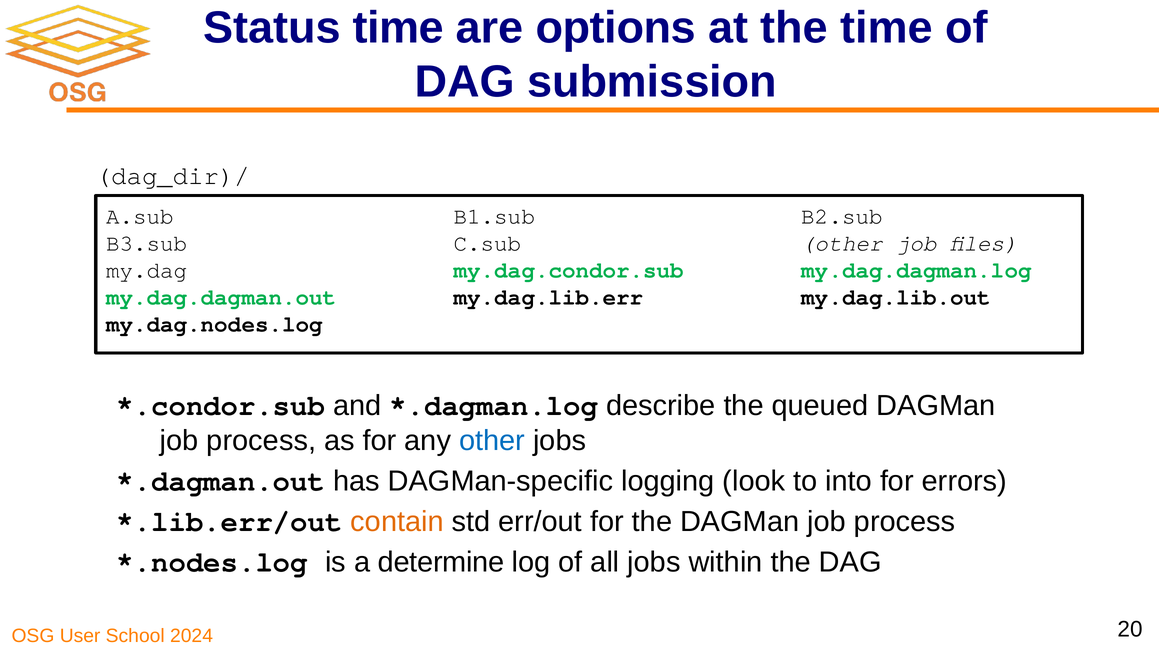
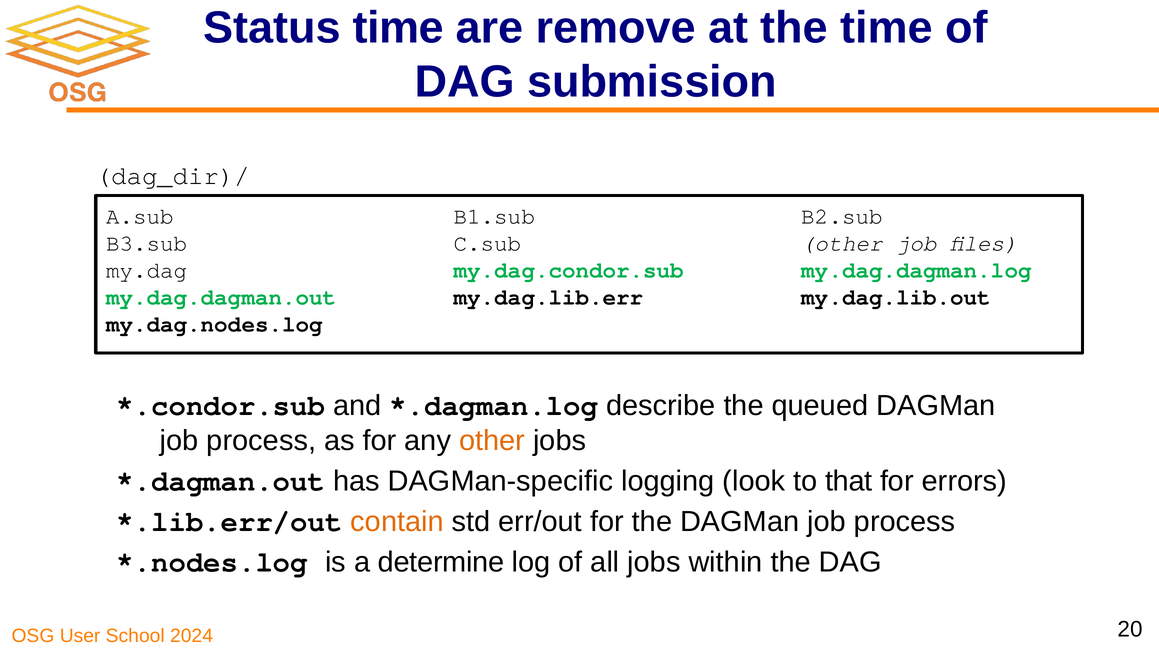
options: options -> remove
other at (492, 441) colour: blue -> orange
into: into -> that
